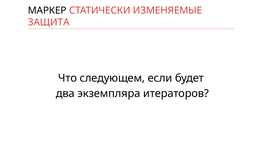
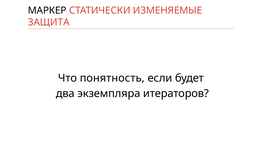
следующем: следующем -> понятность
